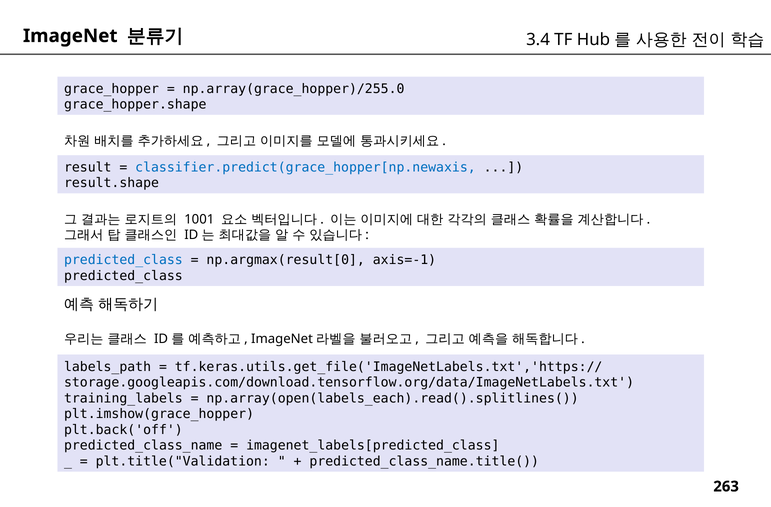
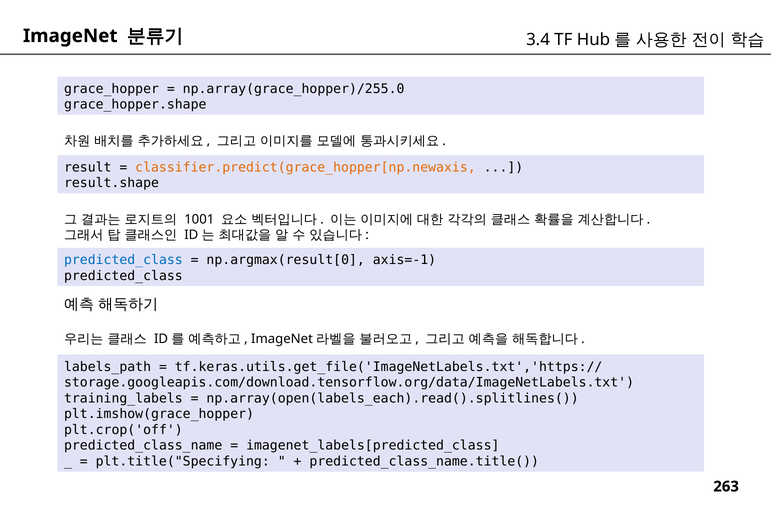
classifier.predict(grace_hopper[np.newaxis colour: blue -> orange
plt.back('off: plt.back('off -> plt.crop('off
plt.title("Validation: plt.title("Validation -> plt.title("Specifying
